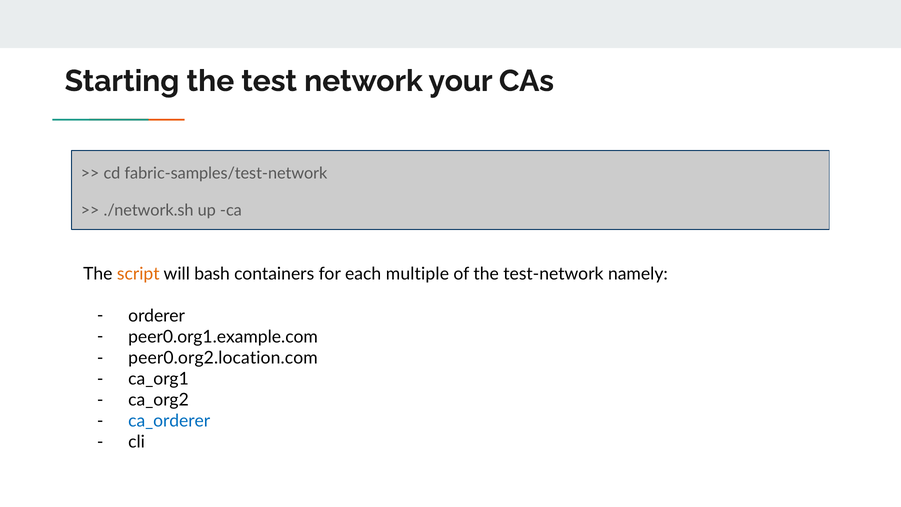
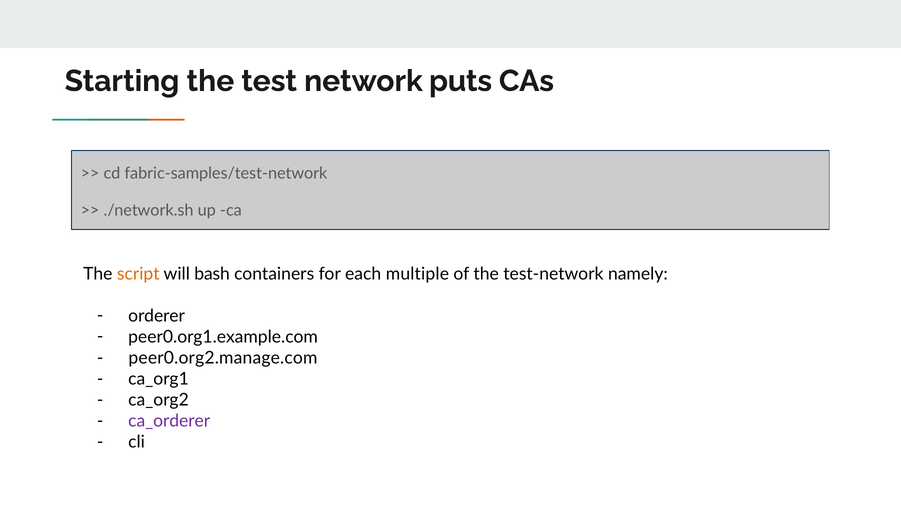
your: your -> puts
peer0.org2.location.com: peer0.org2.location.com -> peer0.org2.manage.com
ca_orderer colour: blue -> purple
